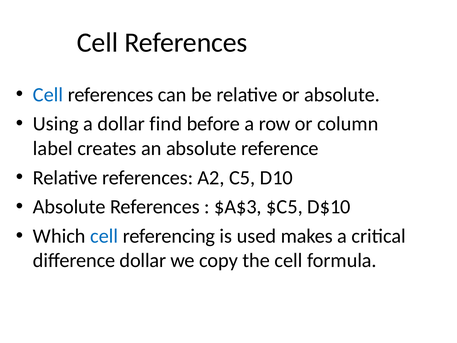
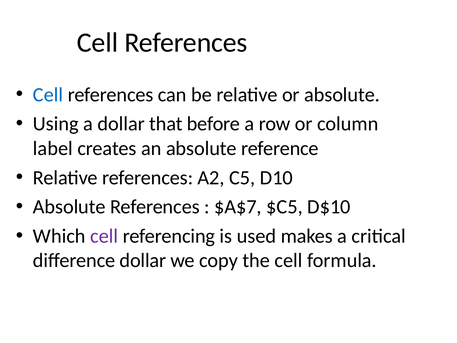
find: find -> that
$A$3: $A$3 -> $A$7
cell at (104, 236) colour: blue -> purple
